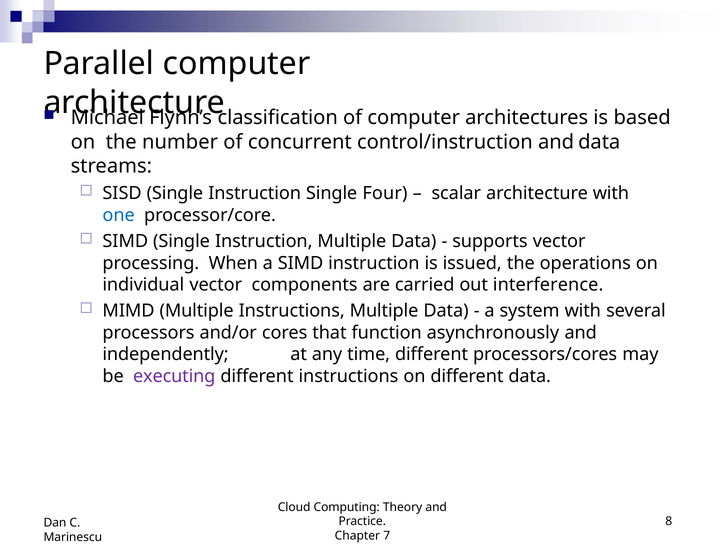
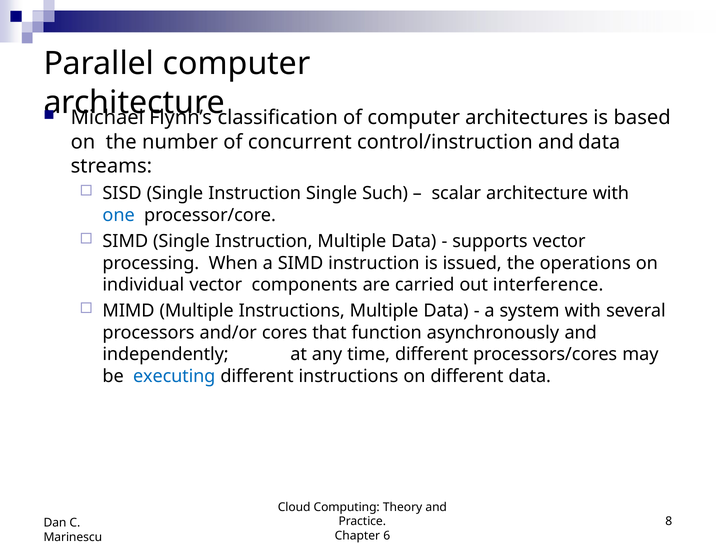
Four: Four -> Such
executing colour: purple -> blue
7: 7 -> 6
